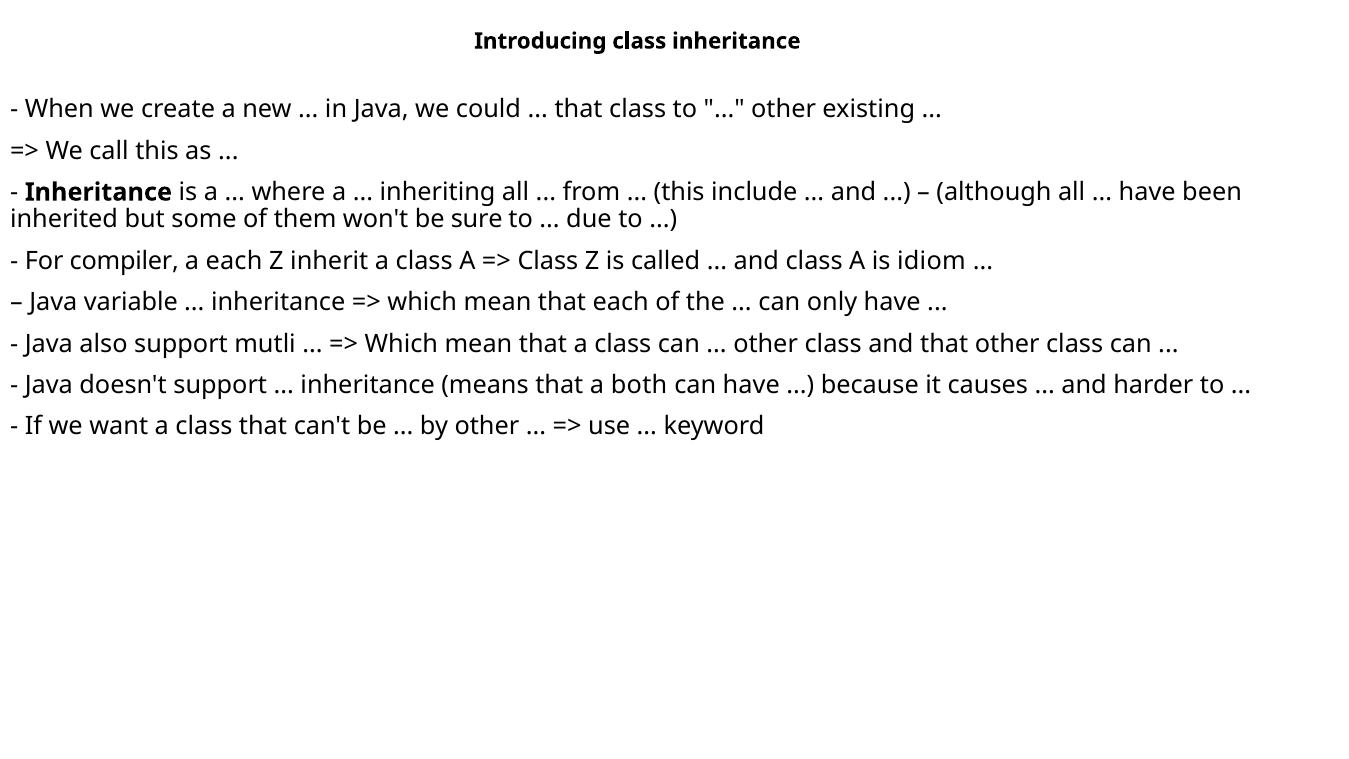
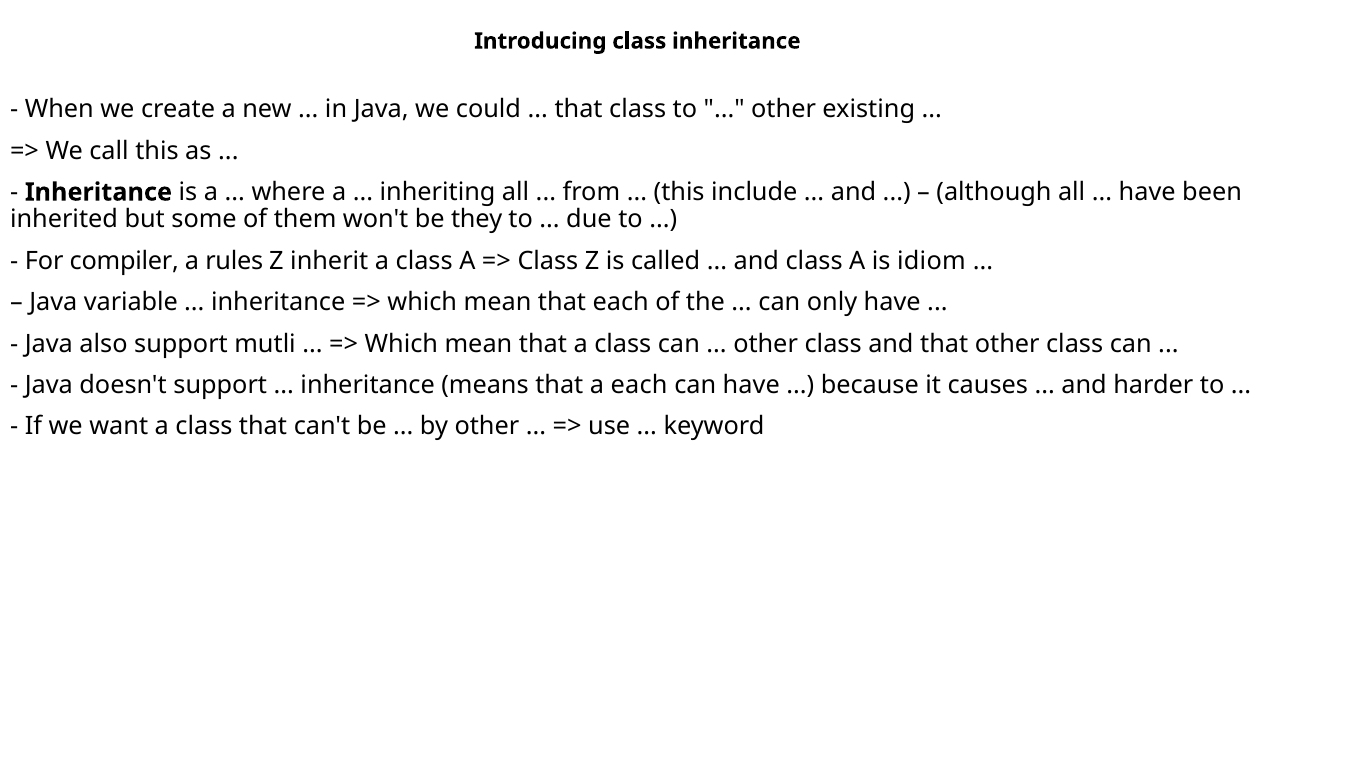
sure: sure -> they
a each: each -> rules
a both: both -> each
